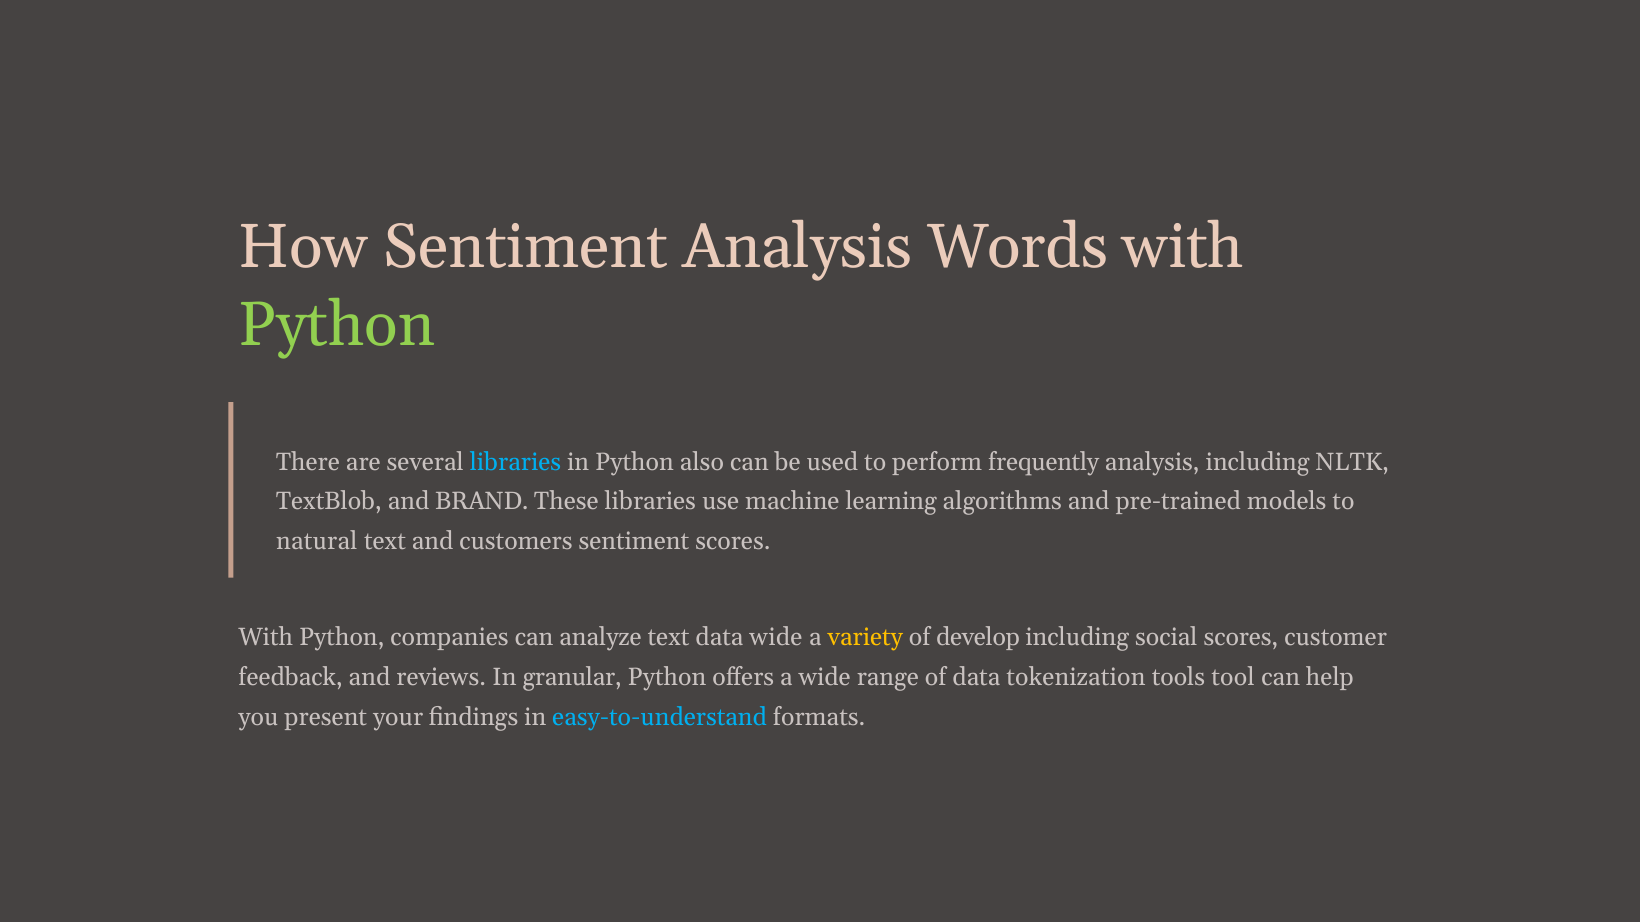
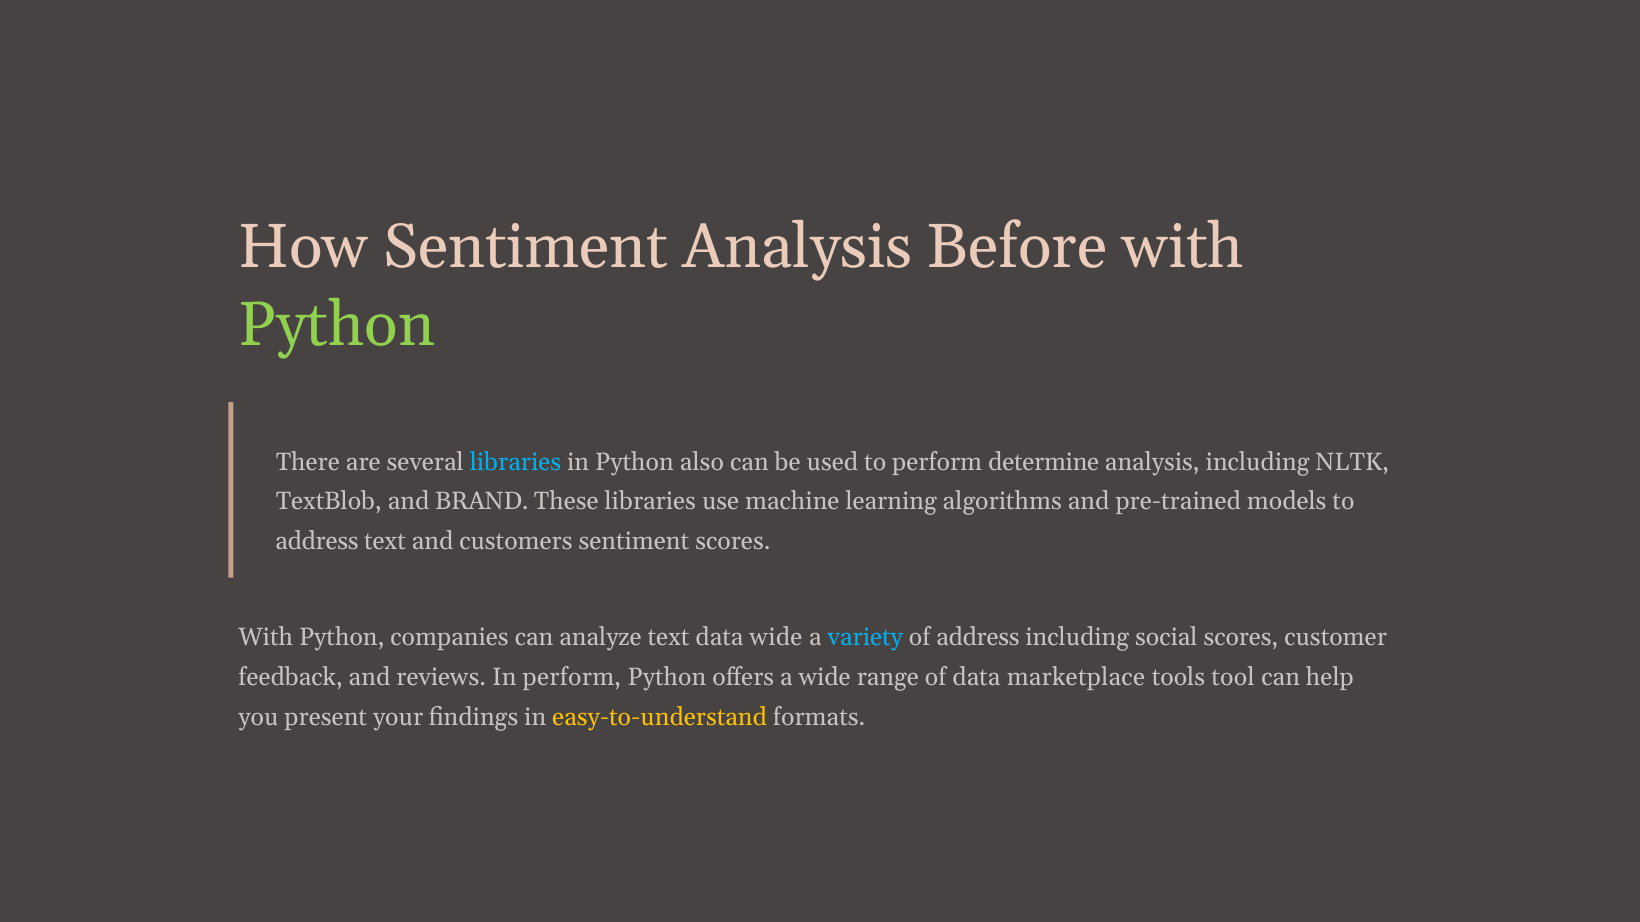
Words: Words -> Before
frequently: frequently -> determine
natural at (317, 542): natural -> address
variety colour: yellow -> light blue
of develop: develop -> address
In granular: granular -> perform
tokenization: tokenization -> marketplace
easy-to-understand colour: light blue -> yellow
